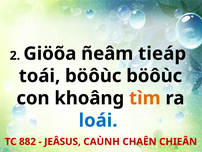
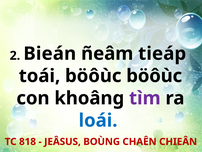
Giöõa: Giöõa -> Bieán
tìm colour: orange -> purple
882: 882 -> 818
CAÙNH: CAÙNH -> BOÙNG
